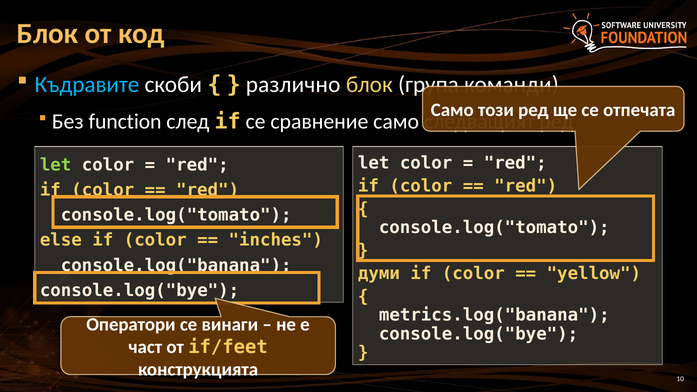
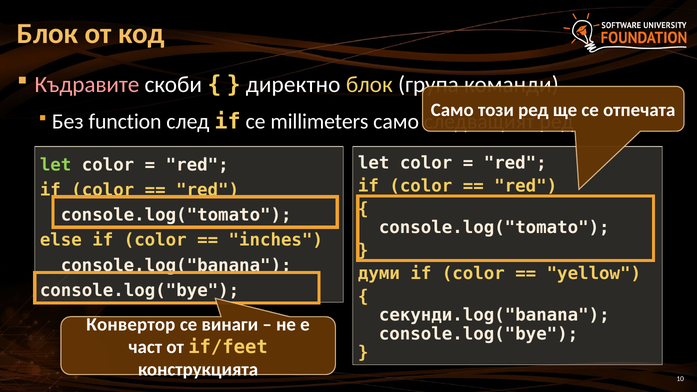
Къдравите colour: light blue -> pink
различно: различно -> директно
сравнение: сравнение -> millimeters
metrics.log("banana: metrics.log("banana -> секунди.log("banana
Оператори: Оператори -> Конвертор
